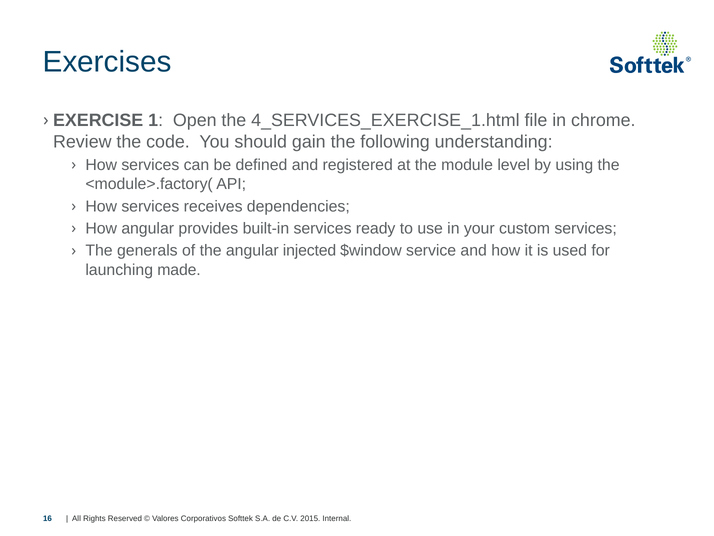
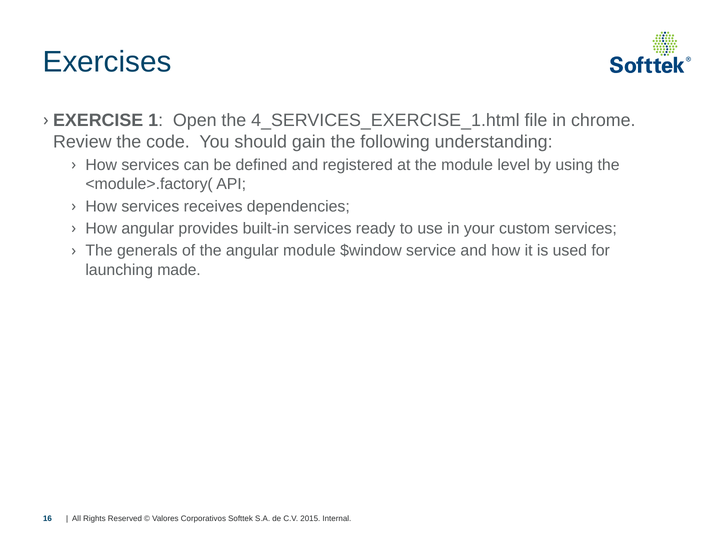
angular injected: injected -> module
